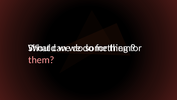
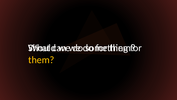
them at (41, 60) colour: pink -> yellow
